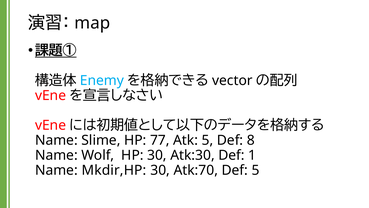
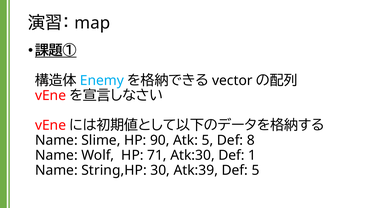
77: 77 -> 90
HP 30: 30 -> 71
Mkdir,HP: Mkdir,HP -> String,HP
Atk:70: Atk:70 -> Atk:39
